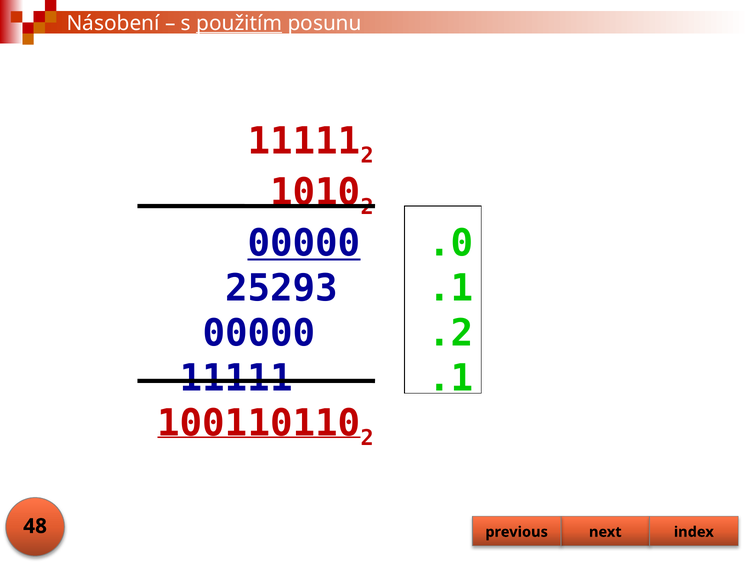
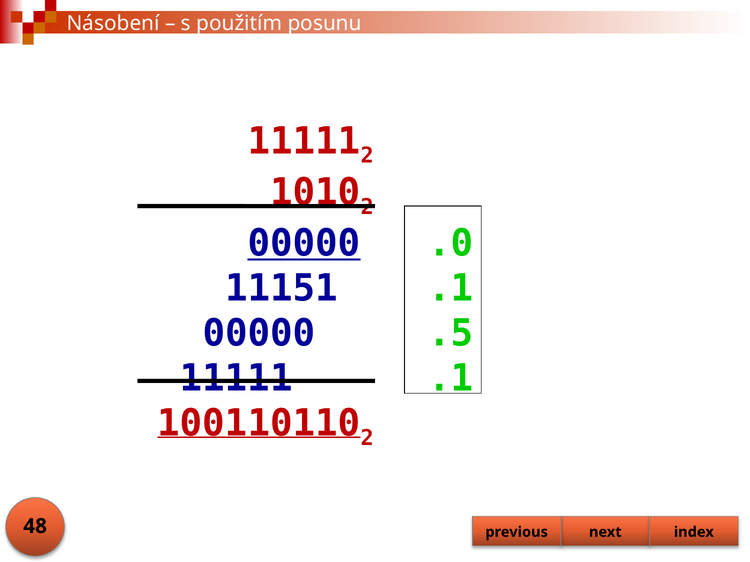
použitím underline: present -> none
25293: 25293 -> 11151
.2: .2 -> .5
